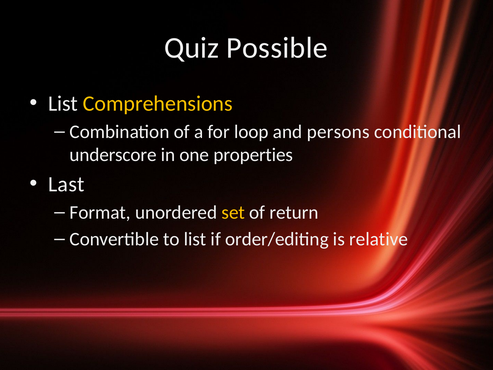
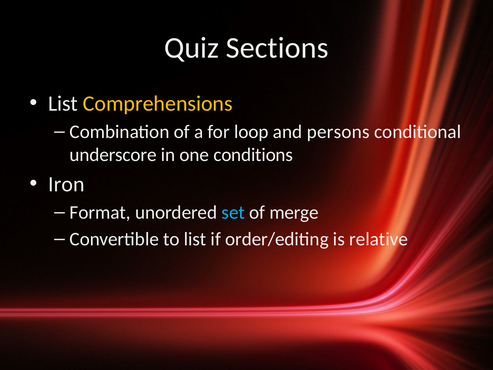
Possible: Possible -> Sections
properties: properties -> conditions
Last: Last -> Iron
set colour: yellow -> light blue
return: return -> merge
